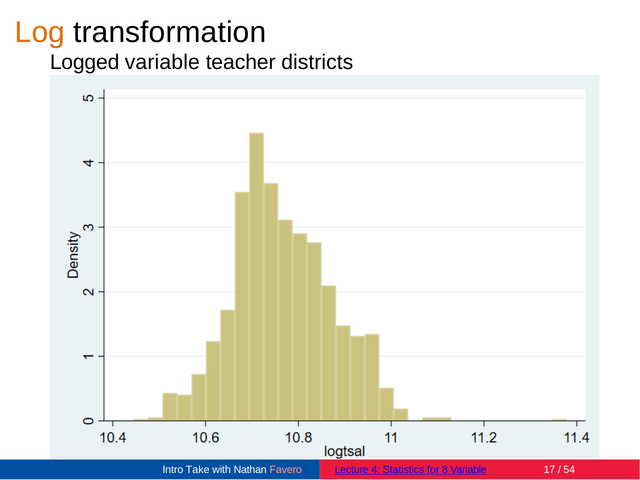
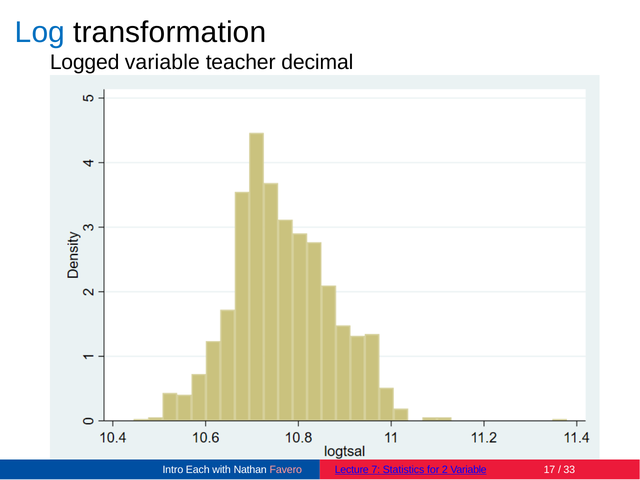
Log colour: orange -> blue
districts: districts -> decimal
Take: Take -> Each
4: 4 -> 7
8: 8 -> 2
54: 54 -> 33
